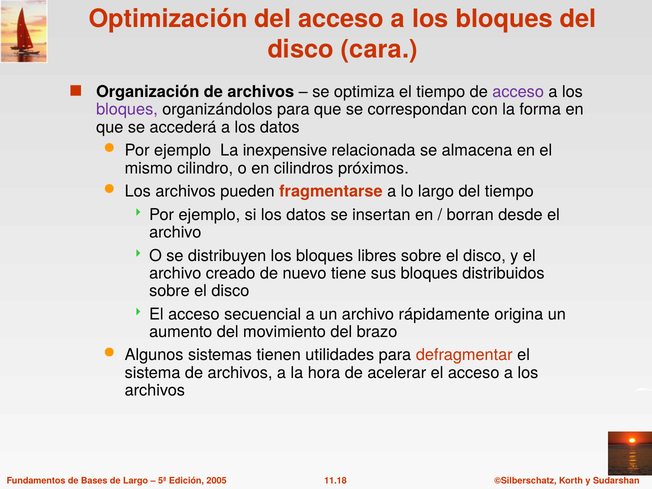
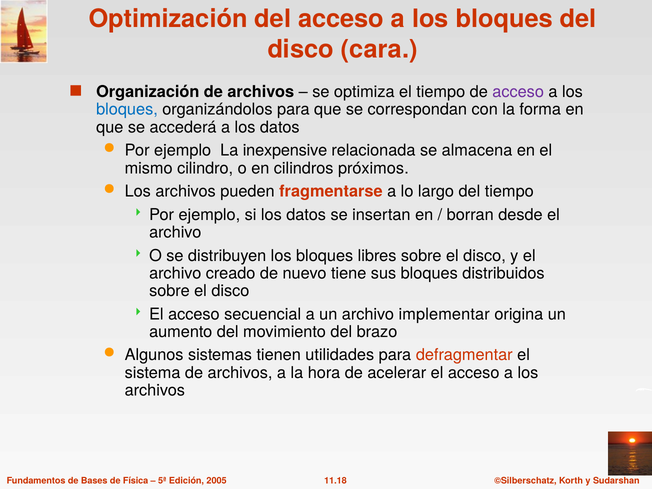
bloques at (127, 110) colour: purple -> blue
rápidamente: rápidamente -> implementar
de Largo: Largo -> Física
